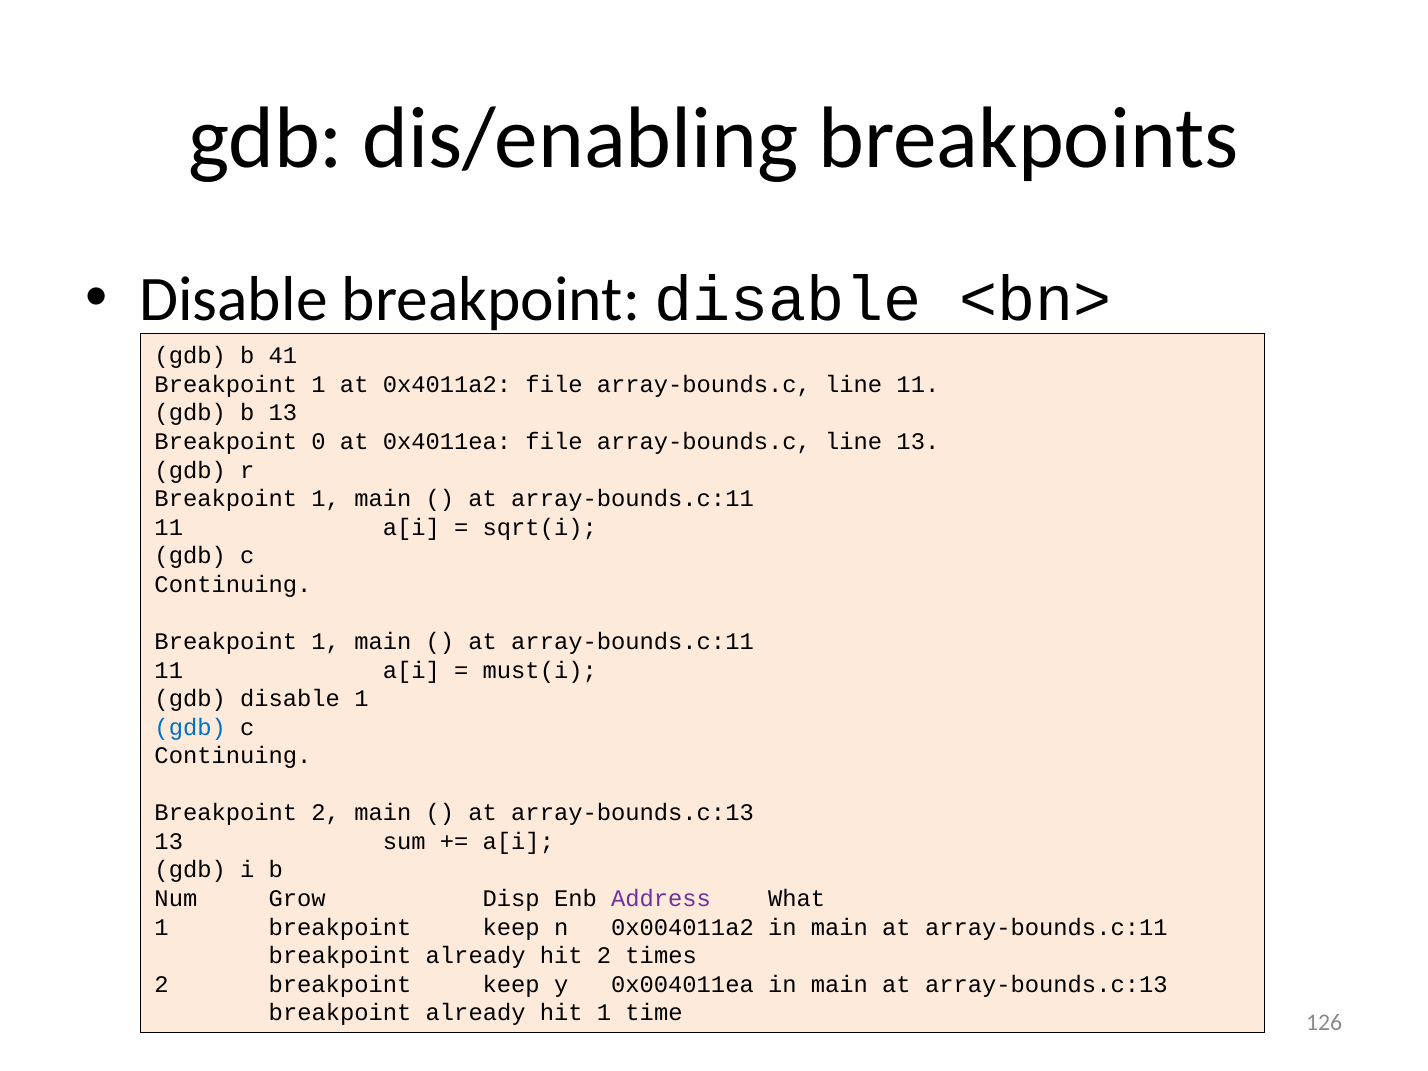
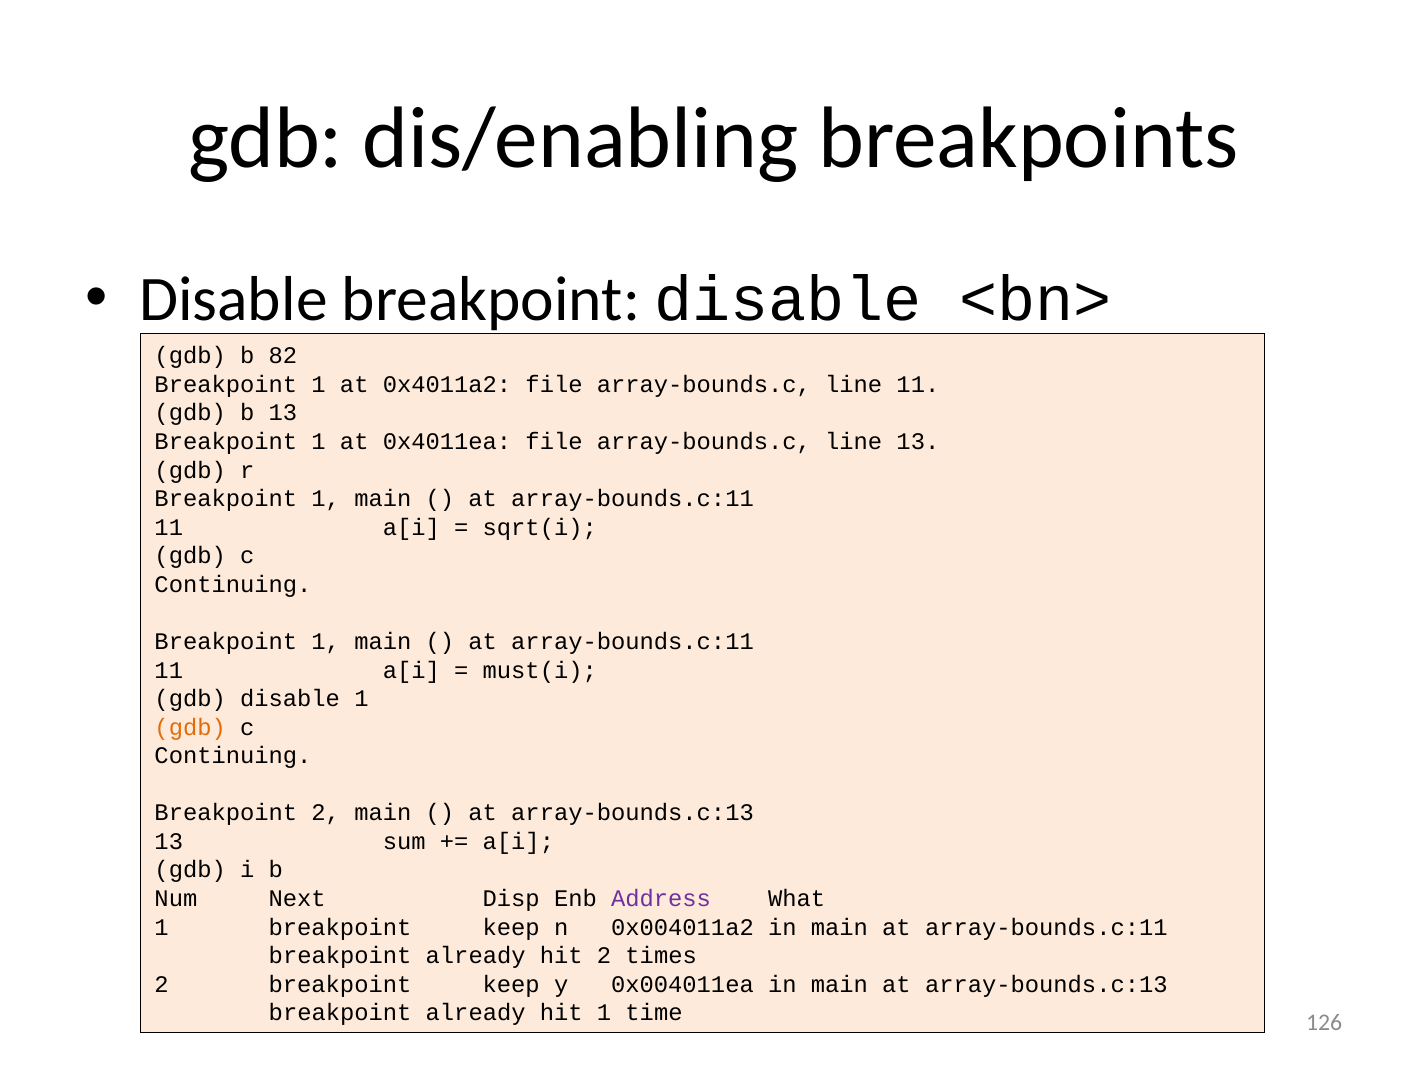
41: 41 -> 82
0 at (319, 442): 0 -> 1
gdb at (190, 727) colour: blue -> orange
Grow: Grow -> Next
